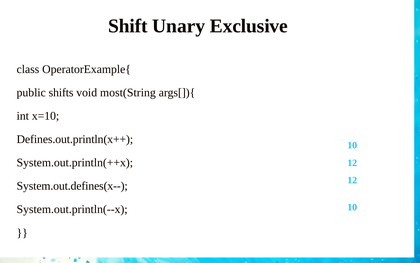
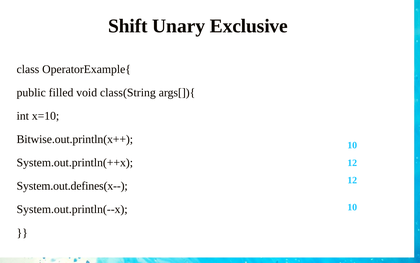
shifts: shifts -> filled
most(String: most(String -> class(String
Defines.out.println(x++: Defines.out.println(x++ -> Bitwise.out.println(x++
